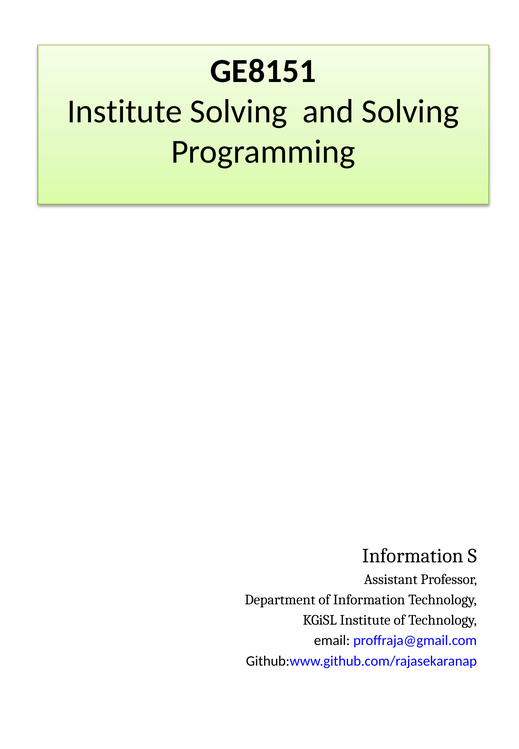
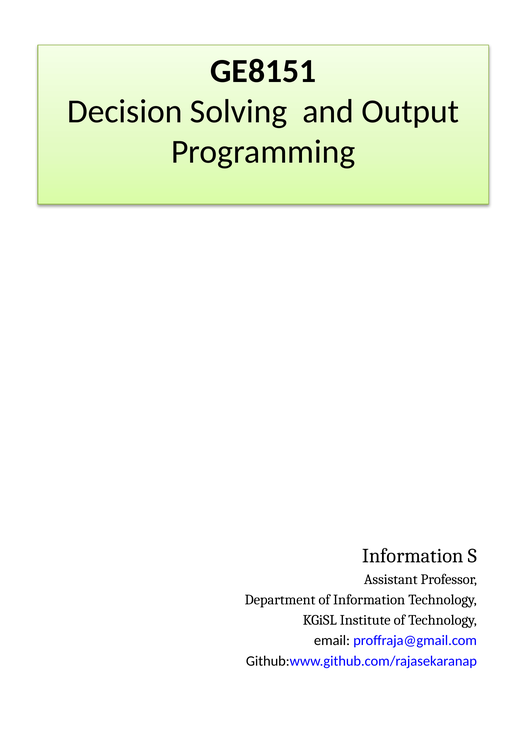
Institute at (125, 111): Institute -> Decision
and Solving: Solving -> Output
